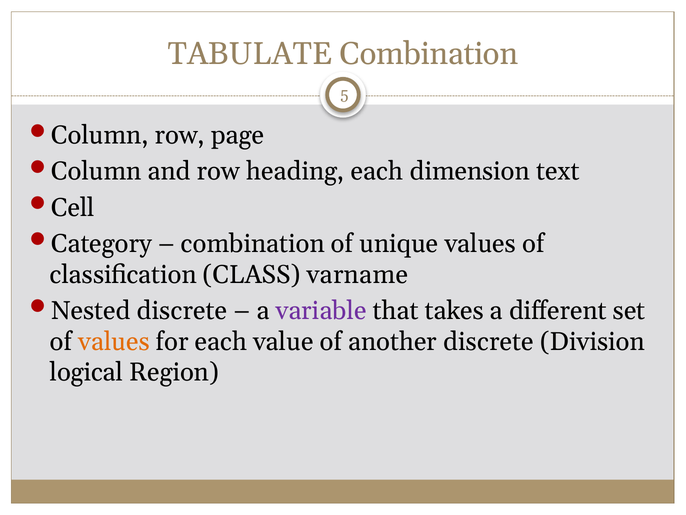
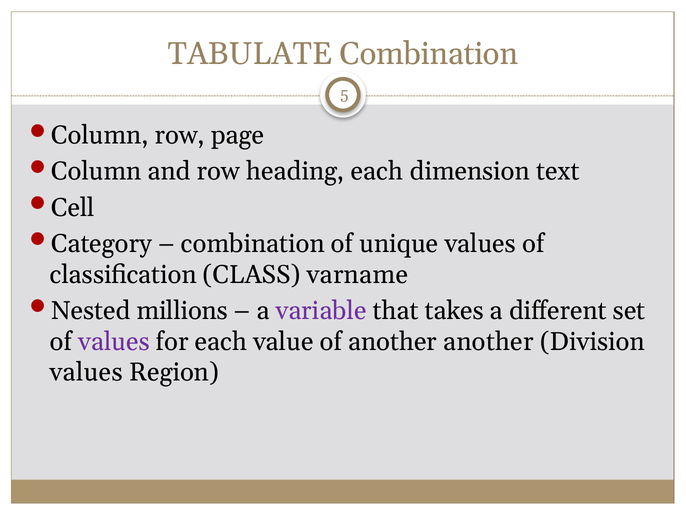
Nested discrete: discrete -> millions
values at (114, 341) colour: orange -> purple
another discrete: discrete -> another
logical at (87, 372): logical -> values
